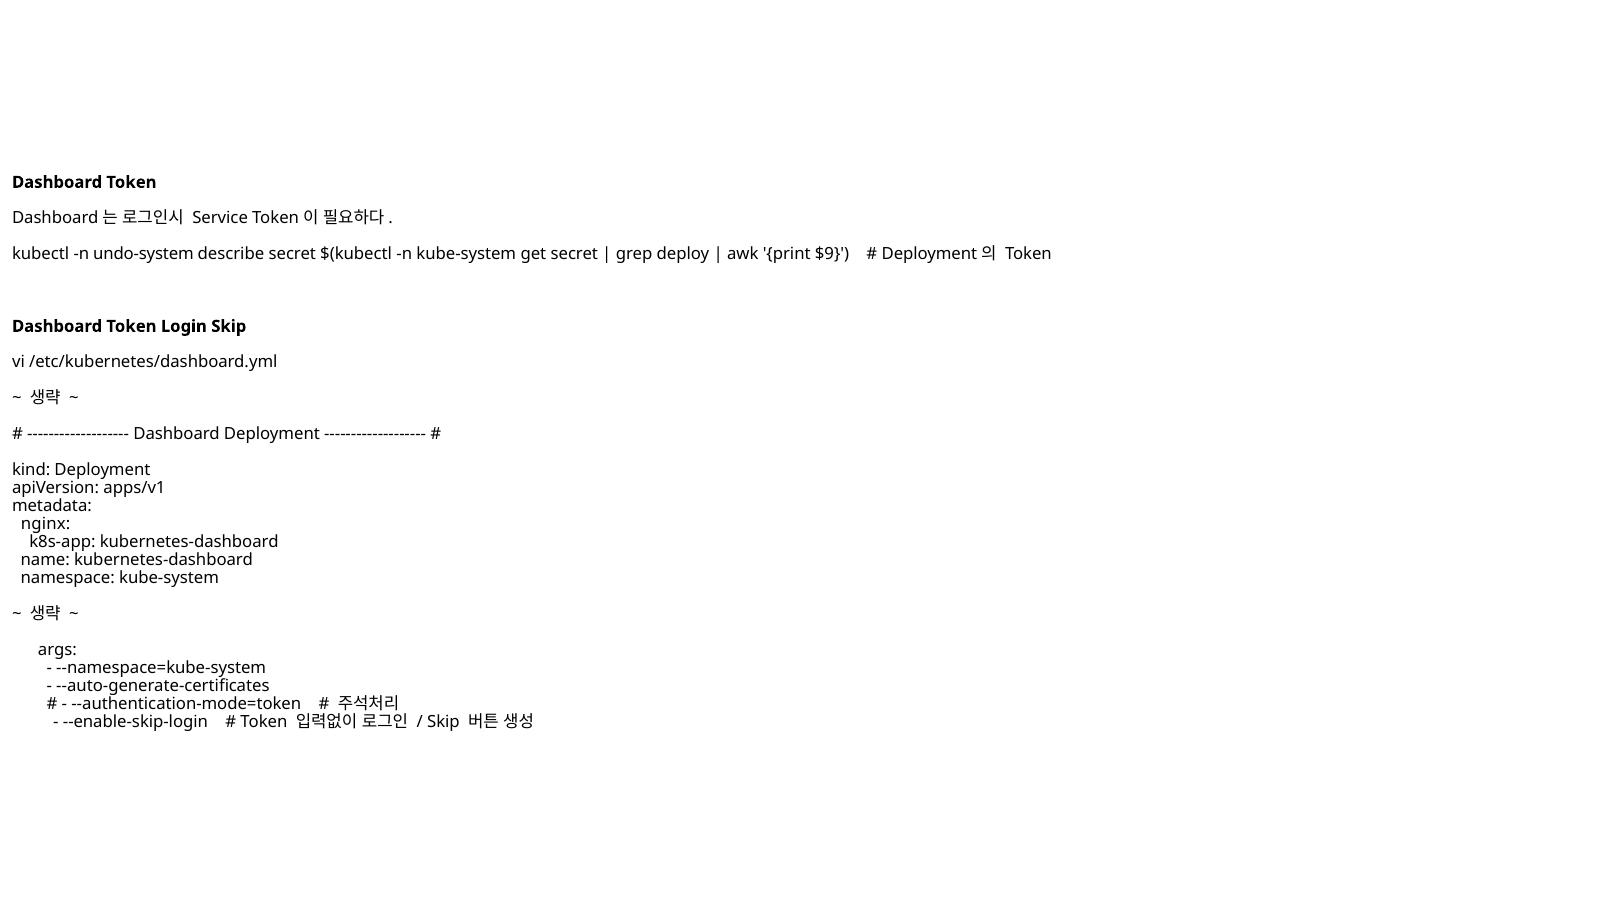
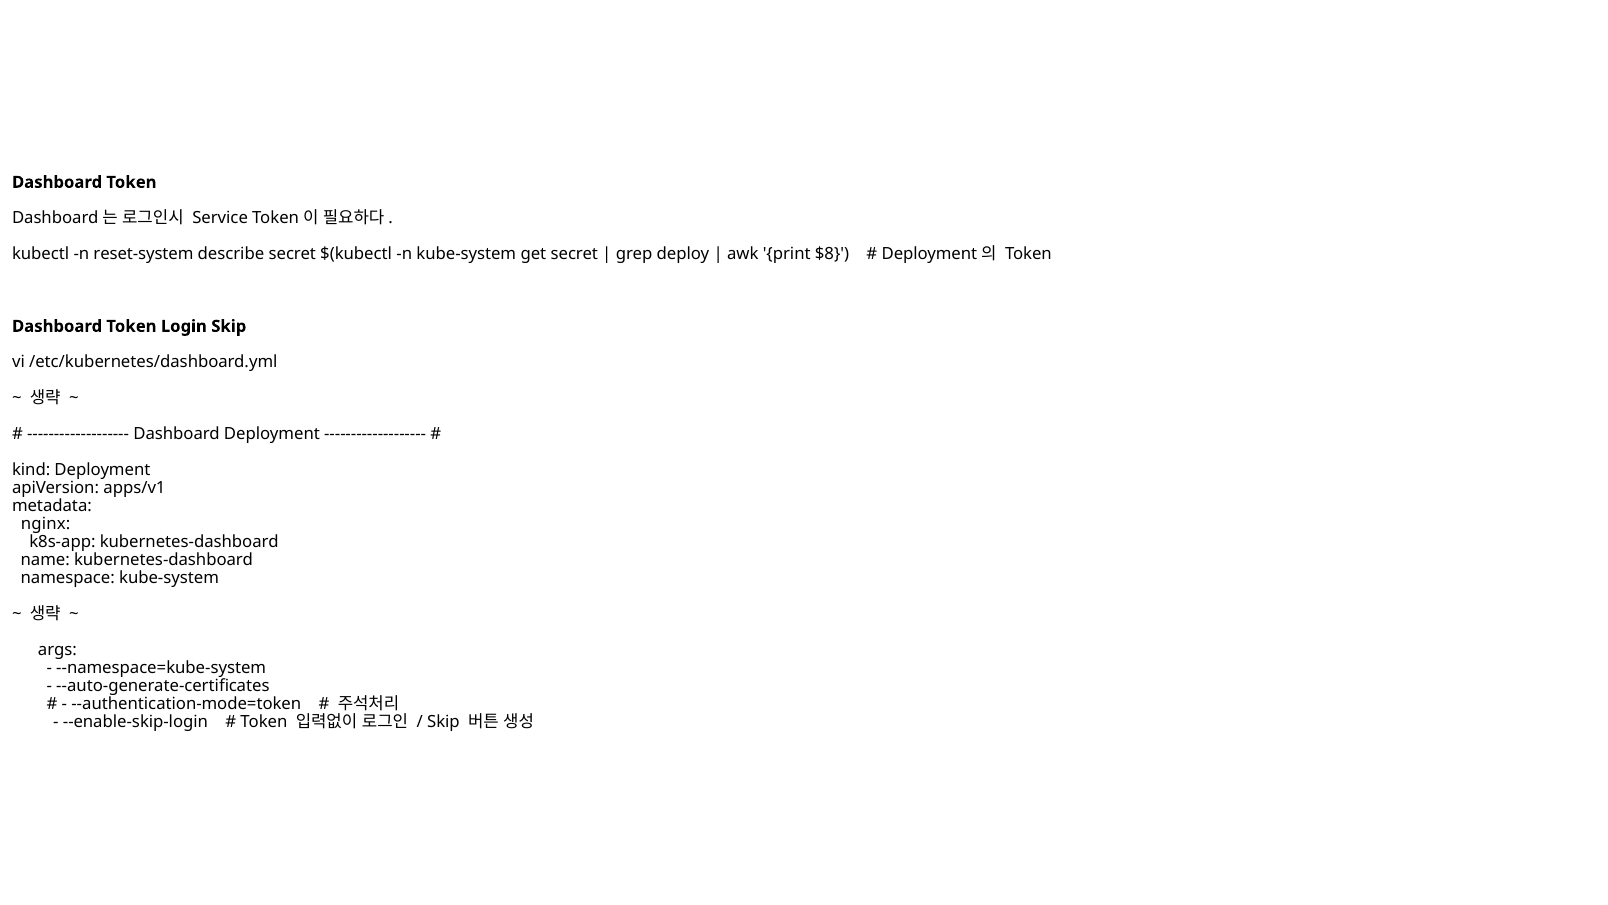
undo-system: undo-system -> reset-system
$9: $9 -> $8
